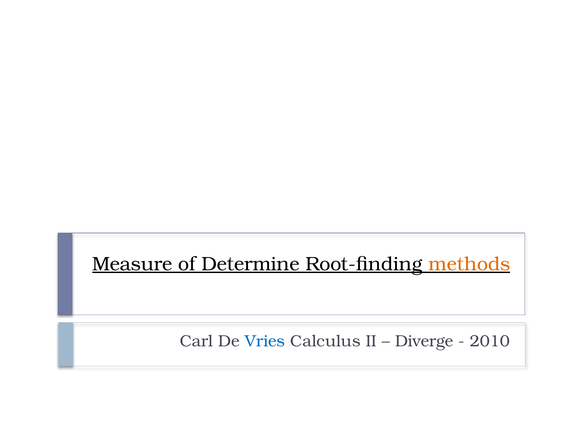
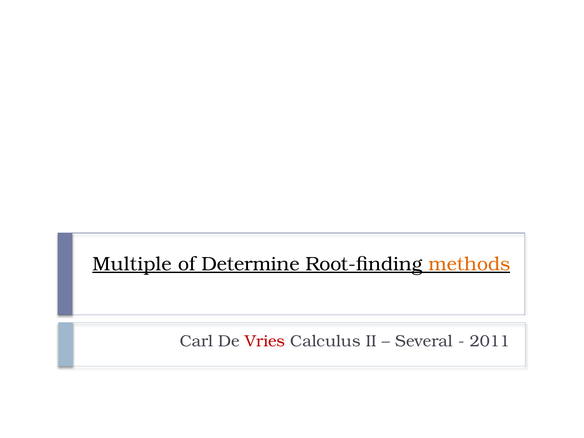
Measure: Measure -> Multiple
Vries colour: blue -> red
Diverge: Diverge -> Several
2010: 2010 -> 2011
